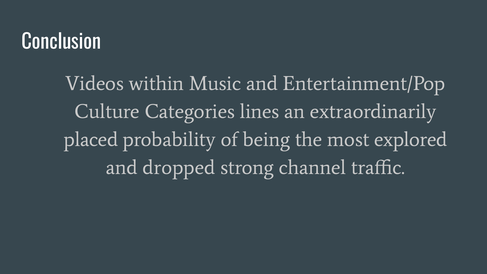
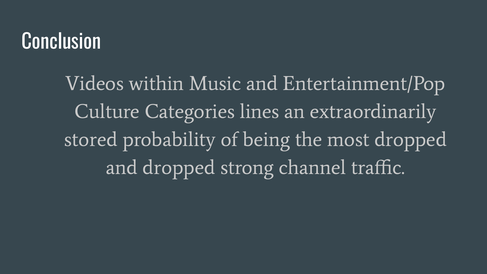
placed: placed -> stored
most explored: explored -> dropped
